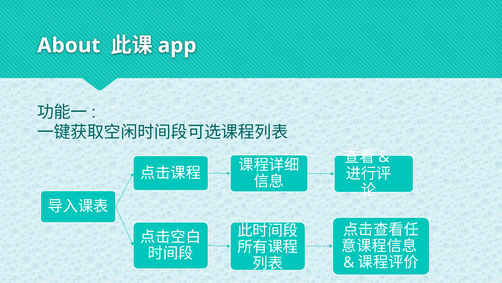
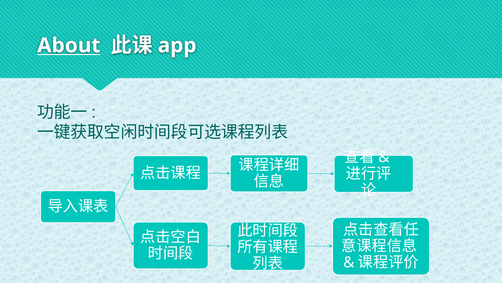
About underline: none -> present
